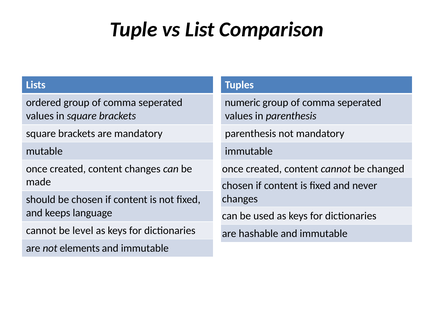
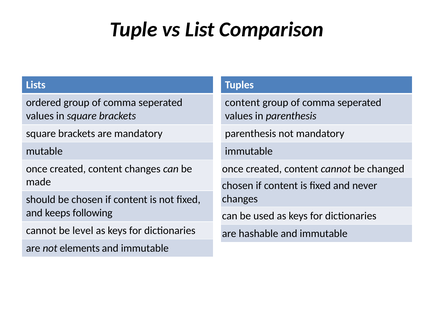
numeric at (243, 102): numeric -> content
language: language -> following
